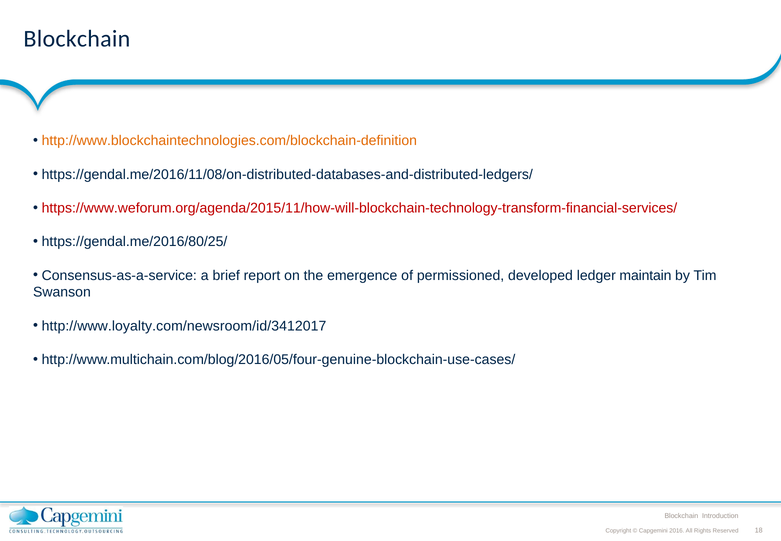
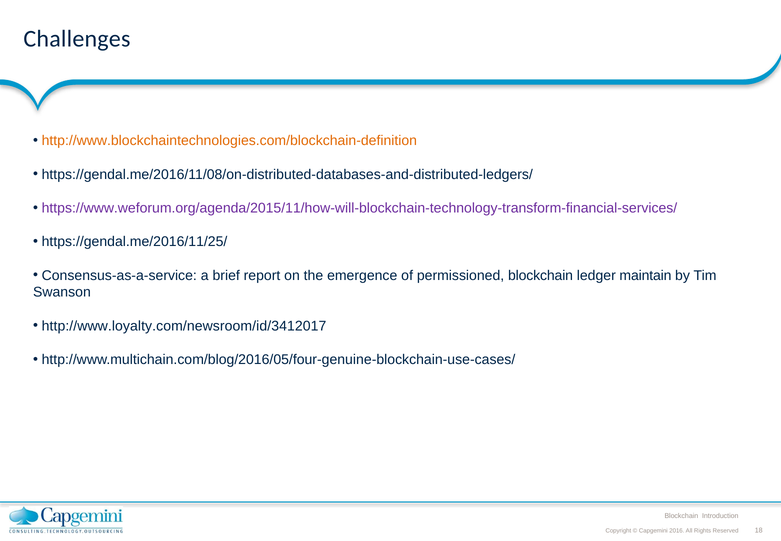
Blockchain at (77, 39): Blockchain -> Challenges
https://www.weforum.org/agenda/2015/11/how-will-blockchain-technology-transform-financial-services/ colour: red -> purple
https://gendal.me/2016/80/25/: https://gendal.me/2016/80/25/ -> https://gendal.me/2016/11/25/
permissioned developed: developed -> blockchain
